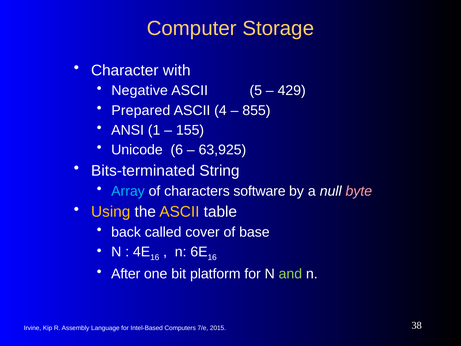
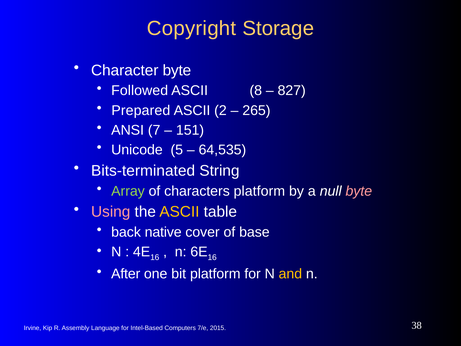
Computer: Computer -> Copyright
Character with: with -> byte
Negative: Negative -> Followed
5: 5 -> 8
429: 429 -> 827
4: 4 -> 2
855: 855 -> 265
1: 1 -> 7
155: 155 -> 151
6: 6 -> 5
63,925: 63,925 -> 64,535
Array colour: light blue -> light green
characters software: software -> platform
Using colour: yellow -> pink
called: called -> native
and colour: light green -> yellow
